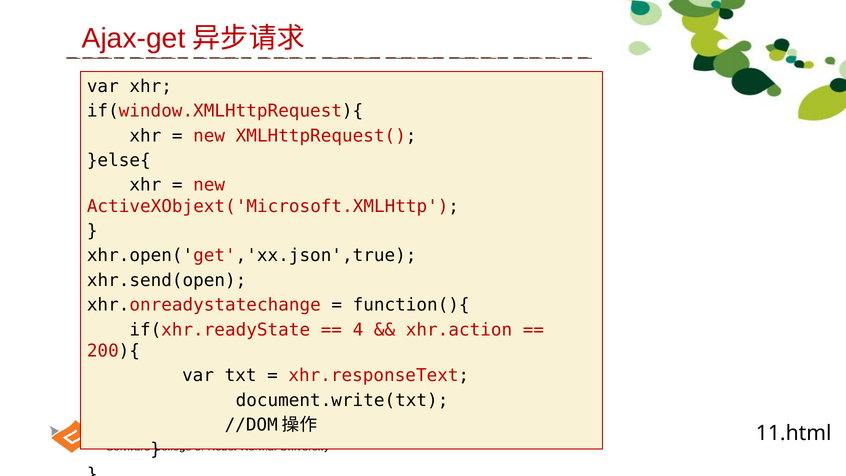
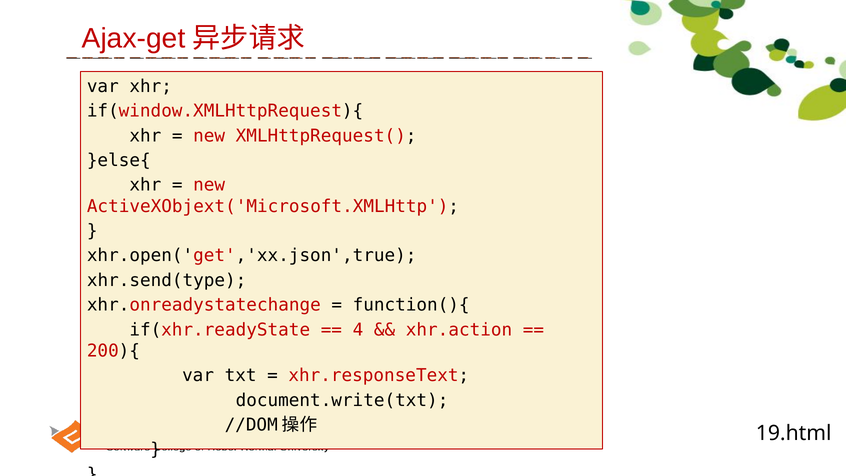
xhr.send(open: xhr.send(open -> xhr.send(type
11.html: 11.html -> 19.html
